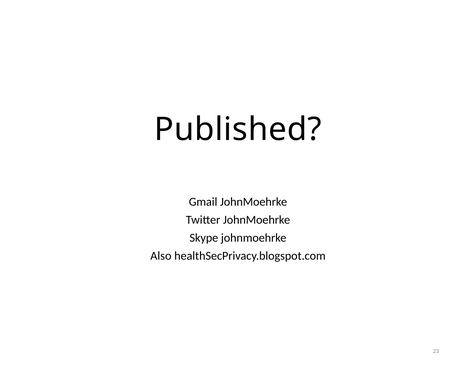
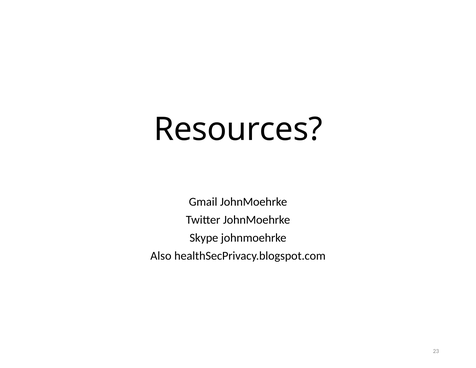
Published: Published -> Resources
